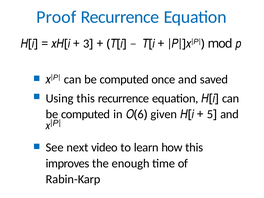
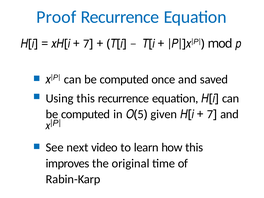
3 at (86, 44): 3 -> 7
6: 6 -> 5
5 at (210, 114): 5 -> 7
enough: enough -> original
